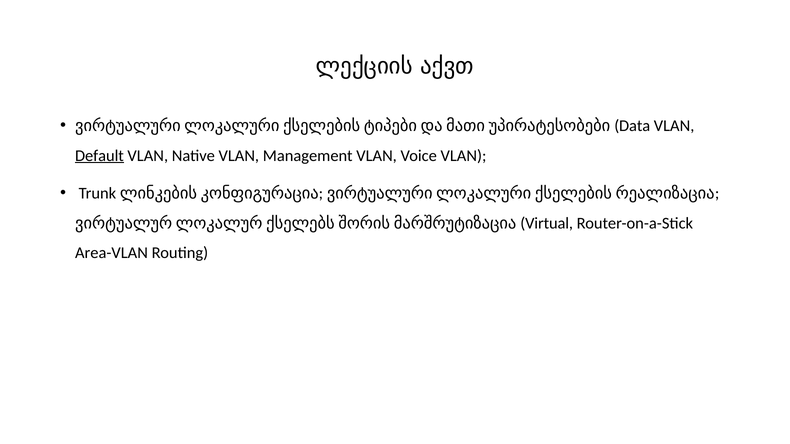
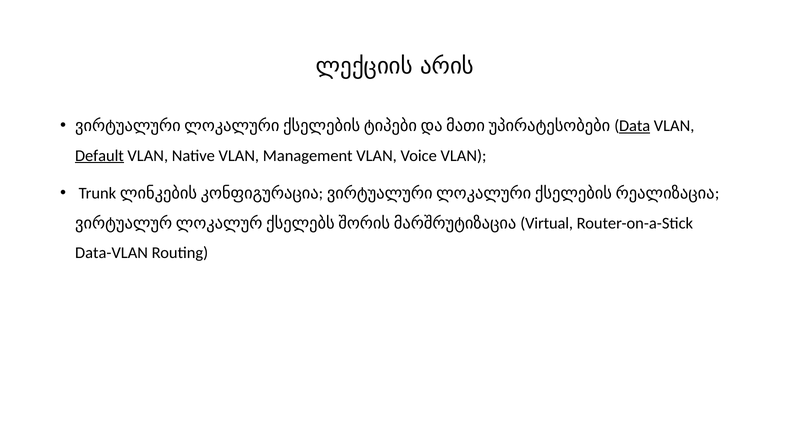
აქვთ: აქვთ -> არის
Data underline: none -> present
Area-VLAN: Area-VLAN -> Data-VLAN
